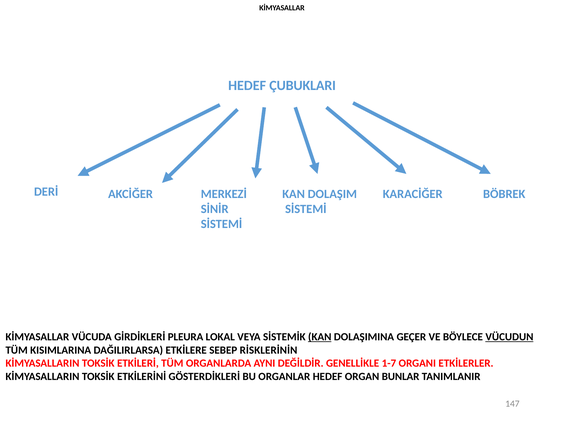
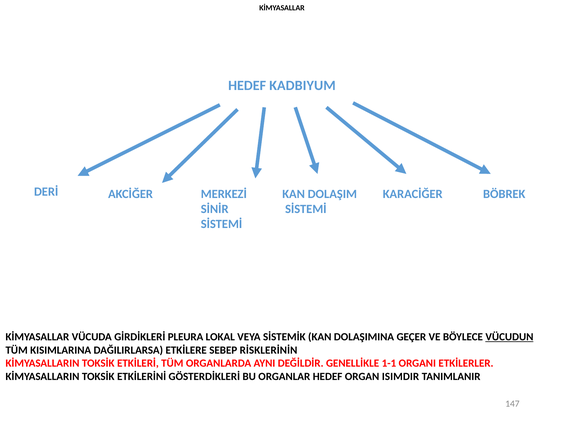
ÇUBUKLARI: ÇUBUKLARI -> KADBIYUM
KAN at (320, 337) underline: present -> none
1-7: 1-7 -> 1-1
BUNLAR: BUNLAR -> ISIMDIR
